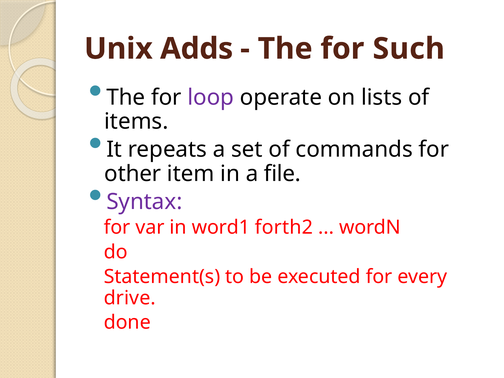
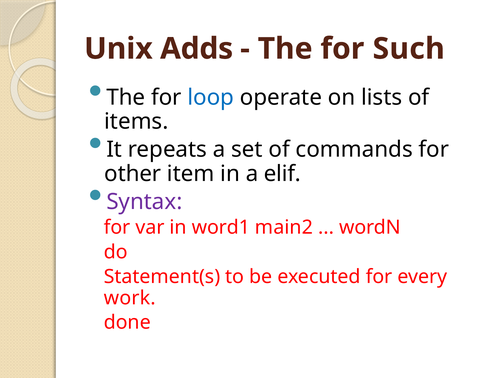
loop colour: purple -> blue
file: file -> elif
forth2: forth2 -> main2
drive: drive -> work
